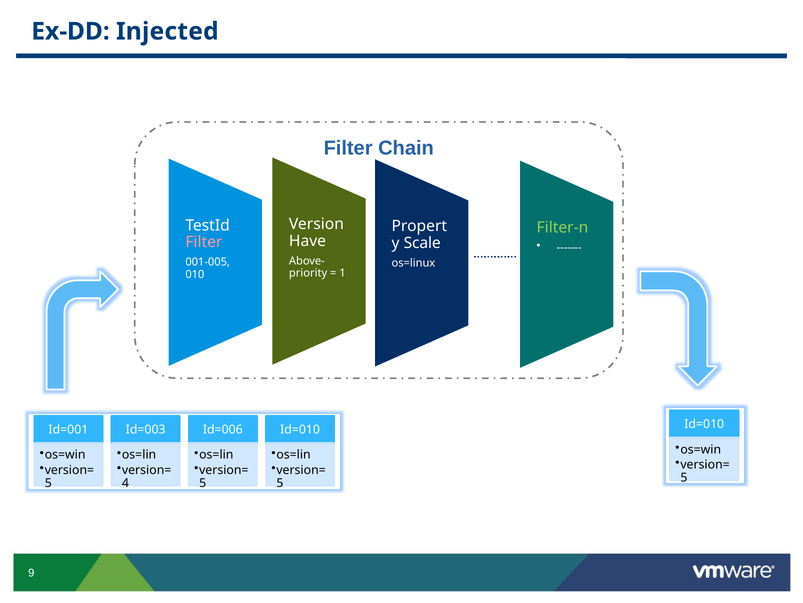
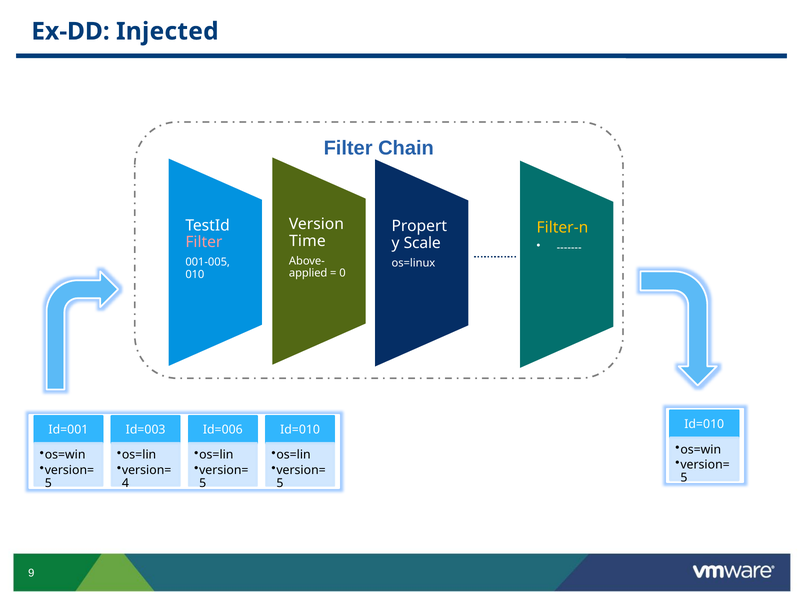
Filter-n colour: light green -> yellow
Have: Have -> Time
priority: priority -> applied
1: 1 -> 0
